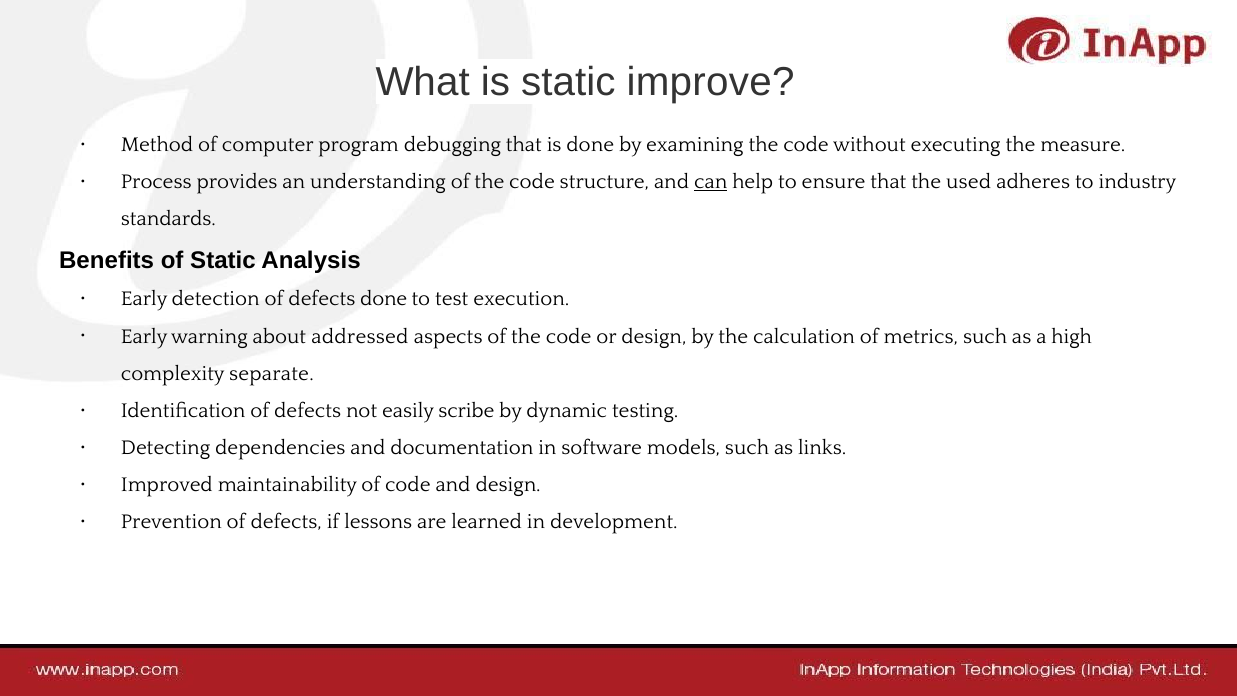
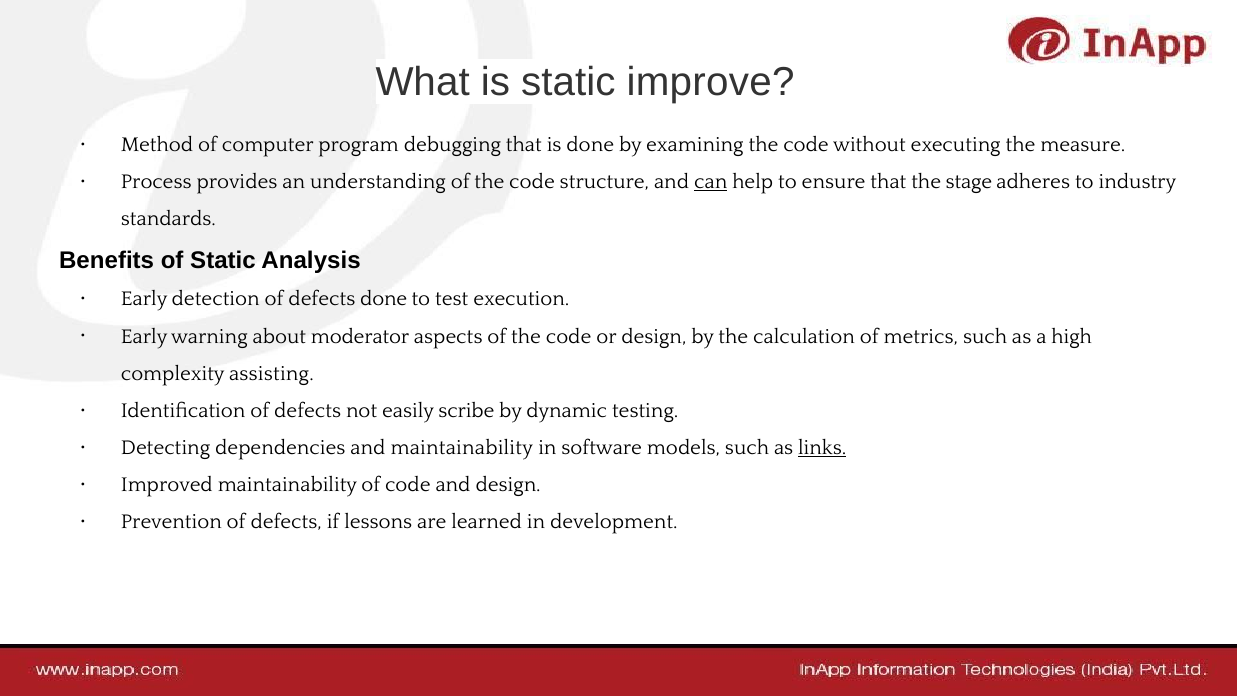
used: used -> stage
addressed: addressed -> moderator
separate: separate -> assisting
and documentation: documentation -> maintainability
links underline: none -> present
